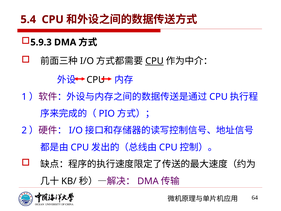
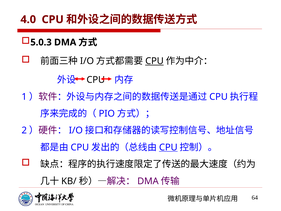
5.4: 5.4 -> 4.0
5.9.3: 5.9.3 -> 5.0.3
CPU at (168, 147) underline: none -> present
